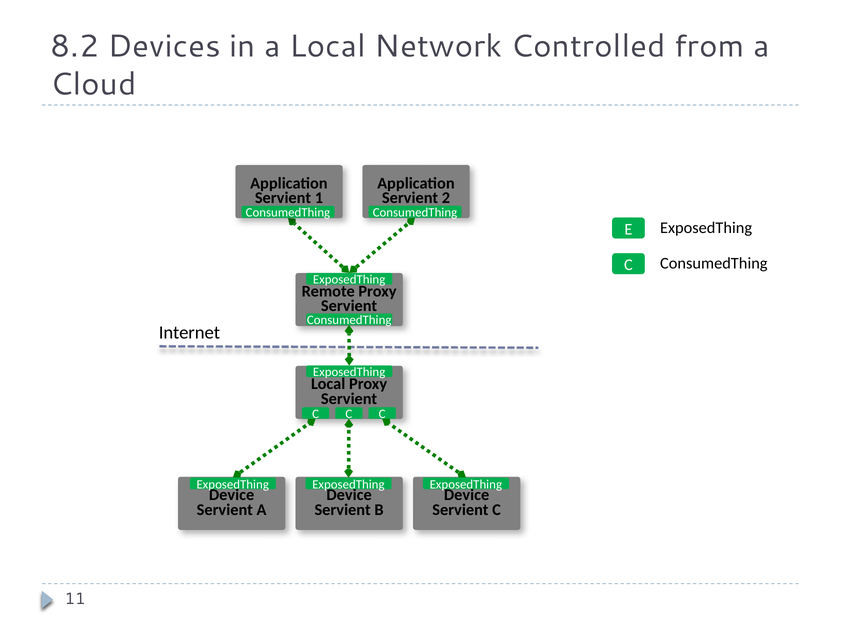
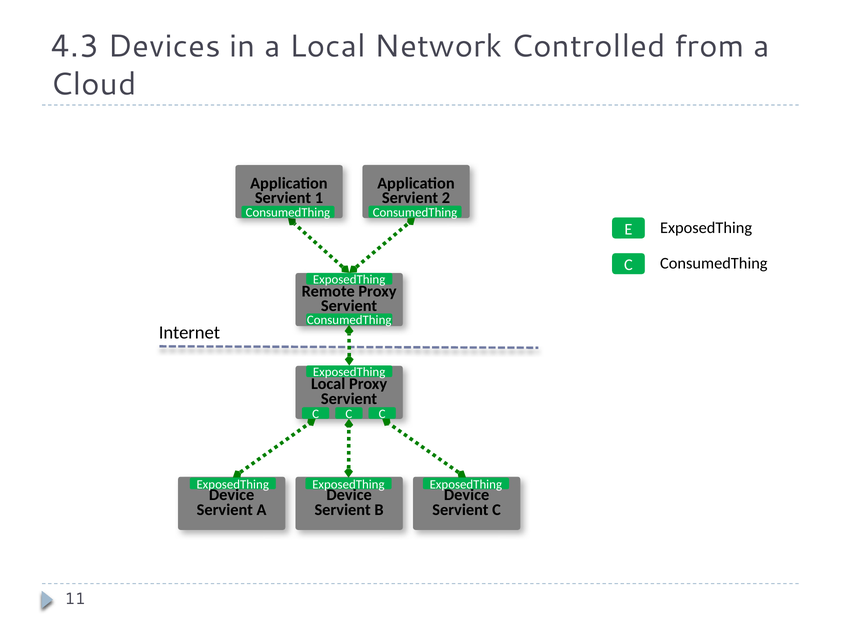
8.2: 8.2 -> 4.3
